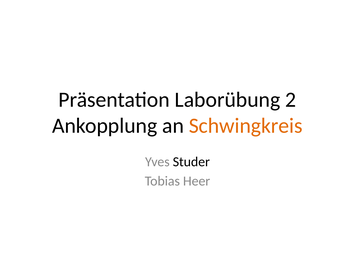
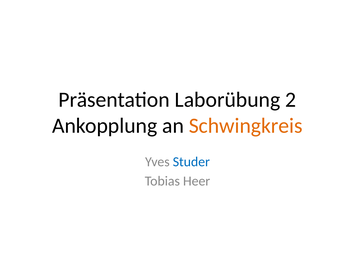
Studer colour: black -> blue
